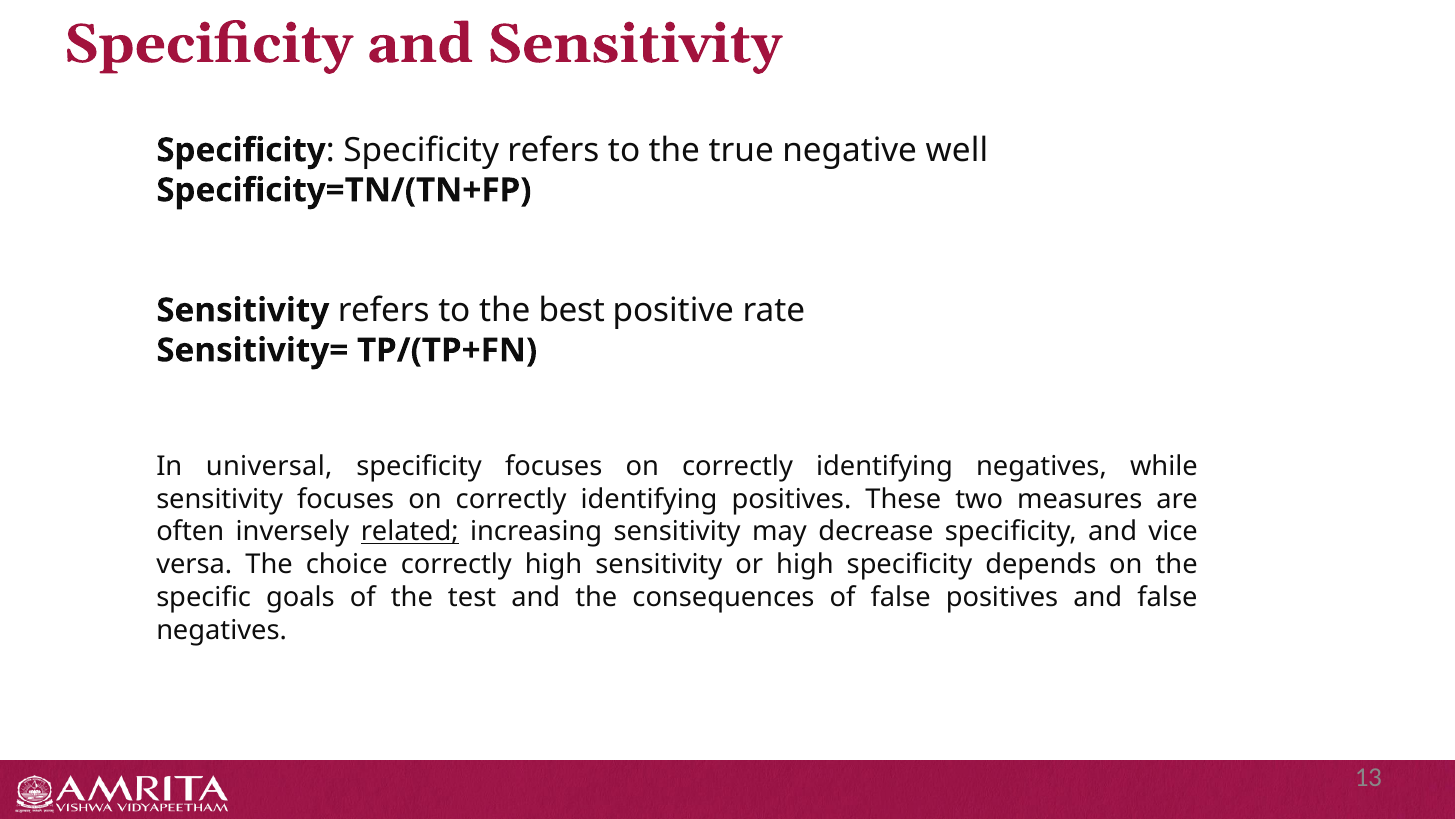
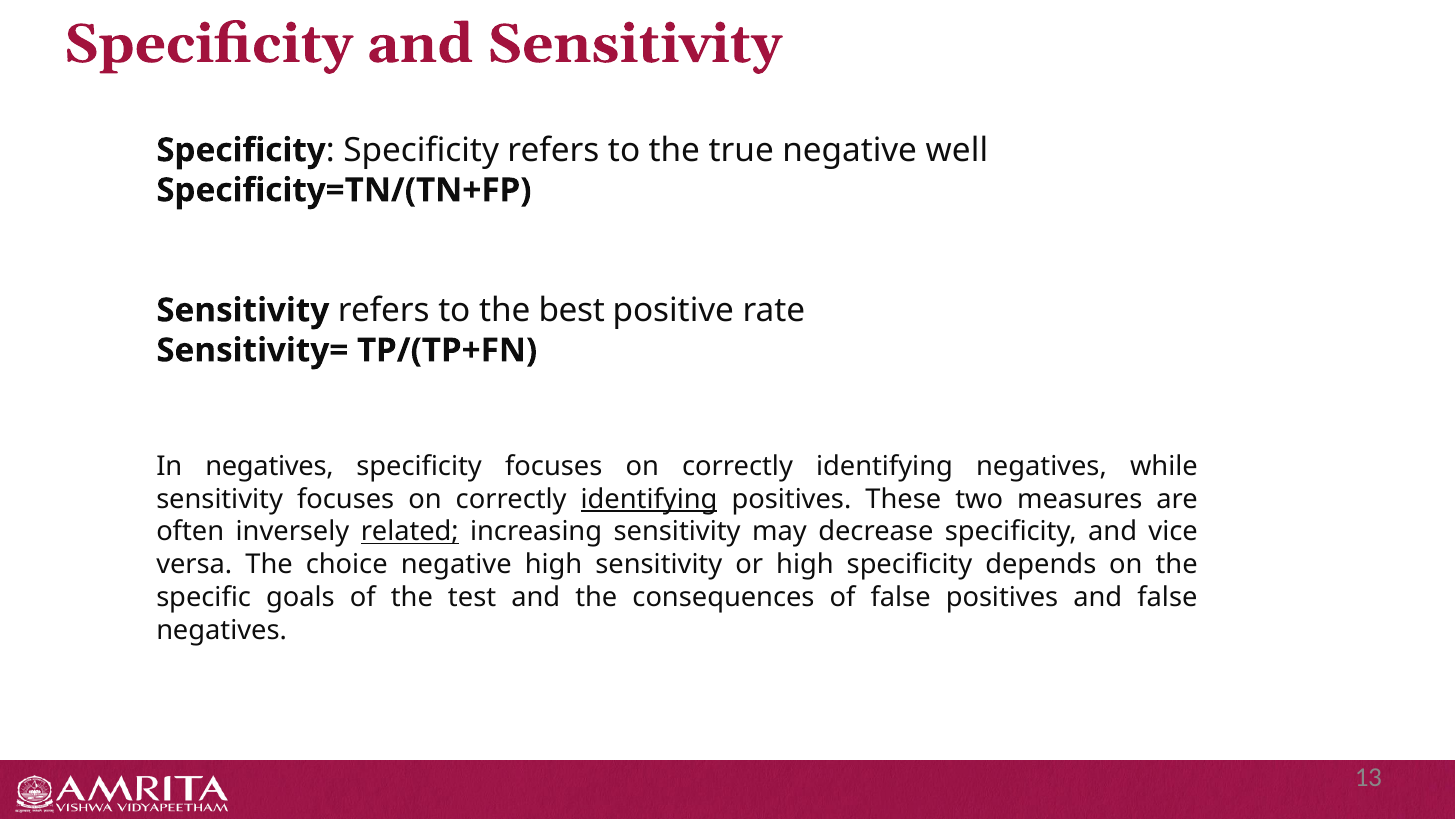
In universal: universal -> negatives
identifying at (649, 499) underline: none -> present
choice correctly: correctly -> negative
